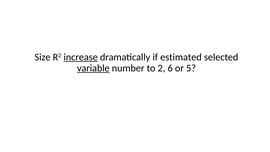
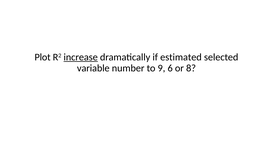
Size: Size -> Plot
variable underline: present -> none
2: 2 -> 9
5: 5 -> 8
